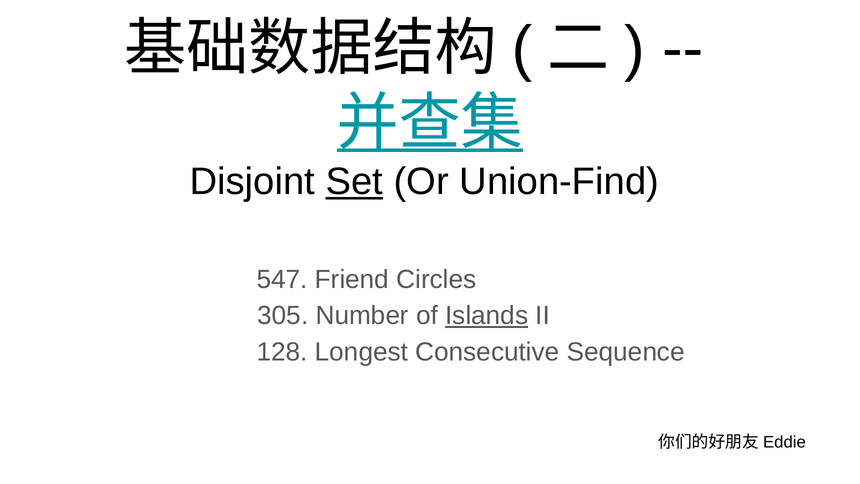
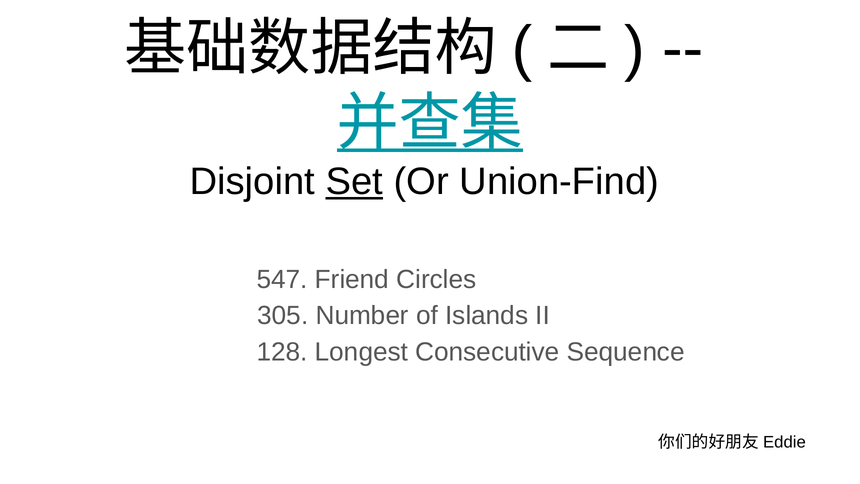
Islands underline: present -> none
